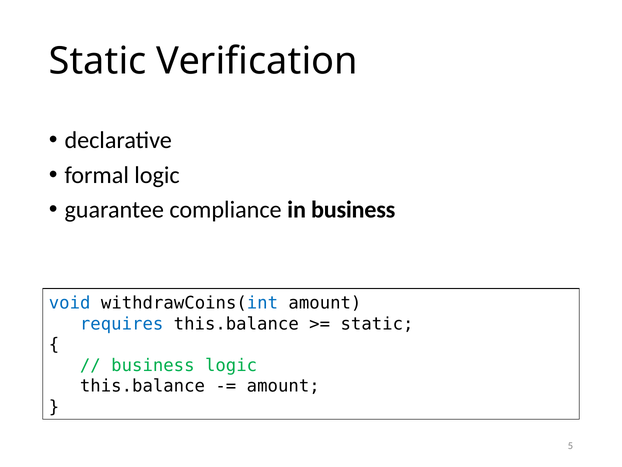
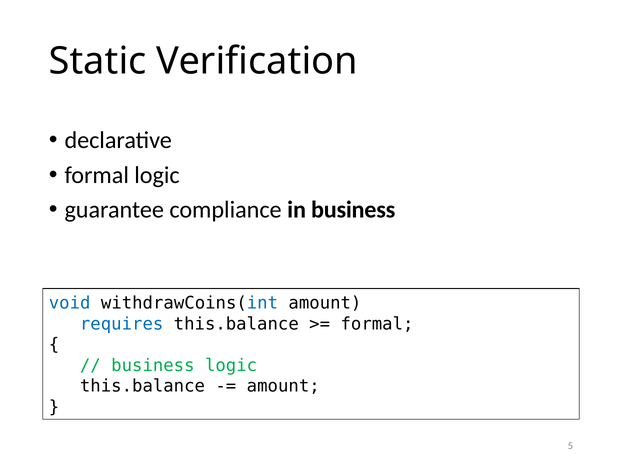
static at (377, 324): static -> formal
